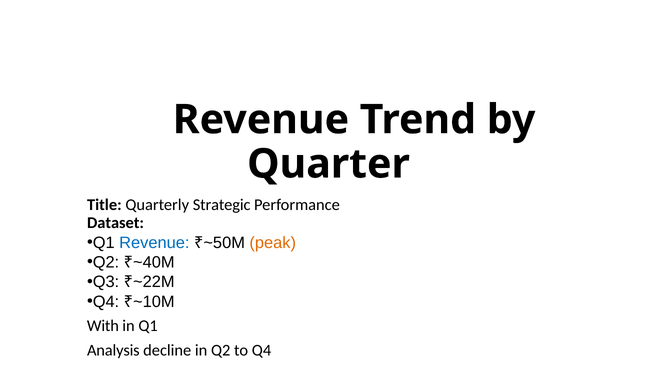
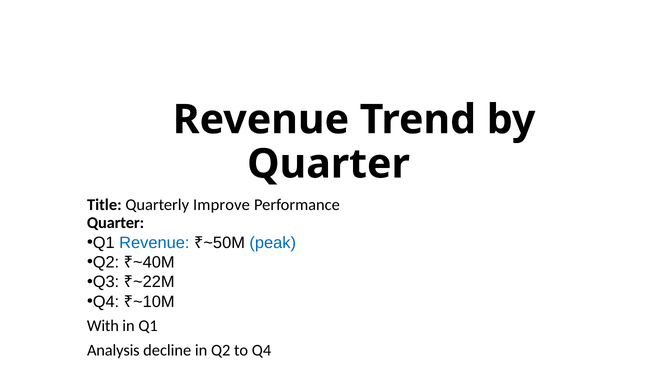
Strategic: Strategic -> Improve
Dataset at (116, 223): Dataset -> Quarter
peak colour: orange -> blue
